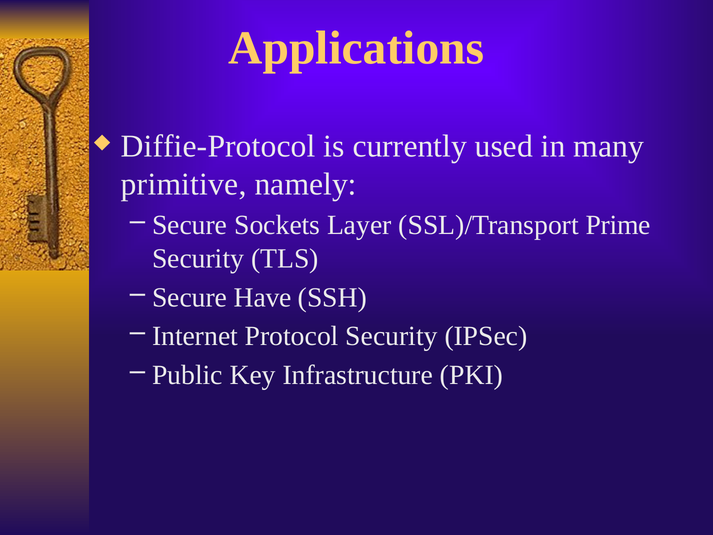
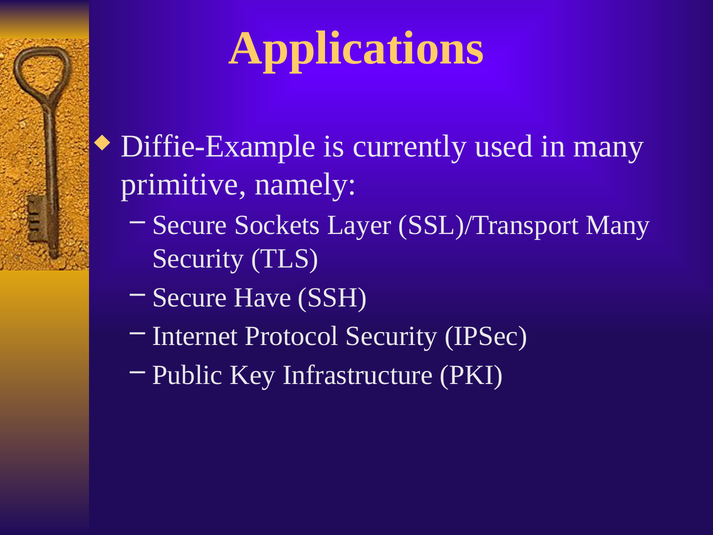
Diffie-Protocol: Diffie-Protocol -> Diffie-Example
SSL)/Transport Prime: Prime -> Many
